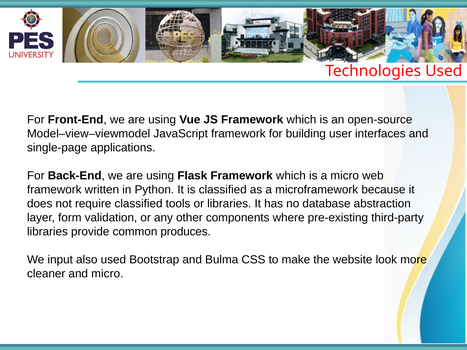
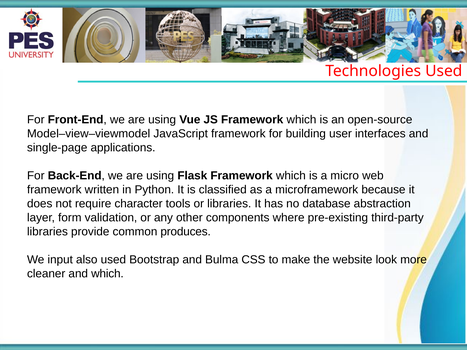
require classified: classified -> character
and micro: micro -> which
